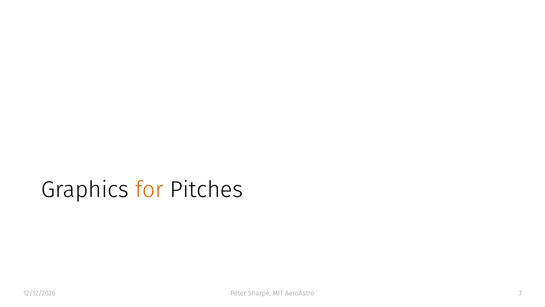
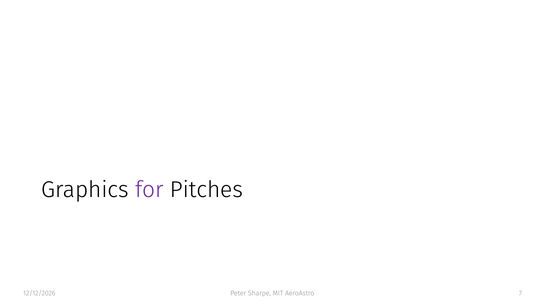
for colour: orange -> purple
